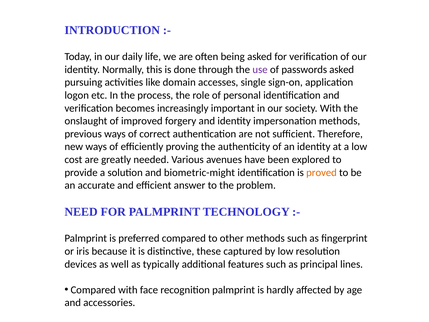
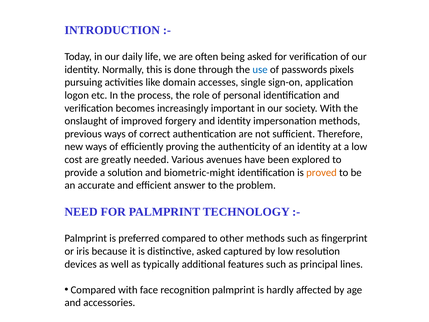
use colour: purple -> blue
passwords asked: asked -> pixels
distinctive these: these -> asked
